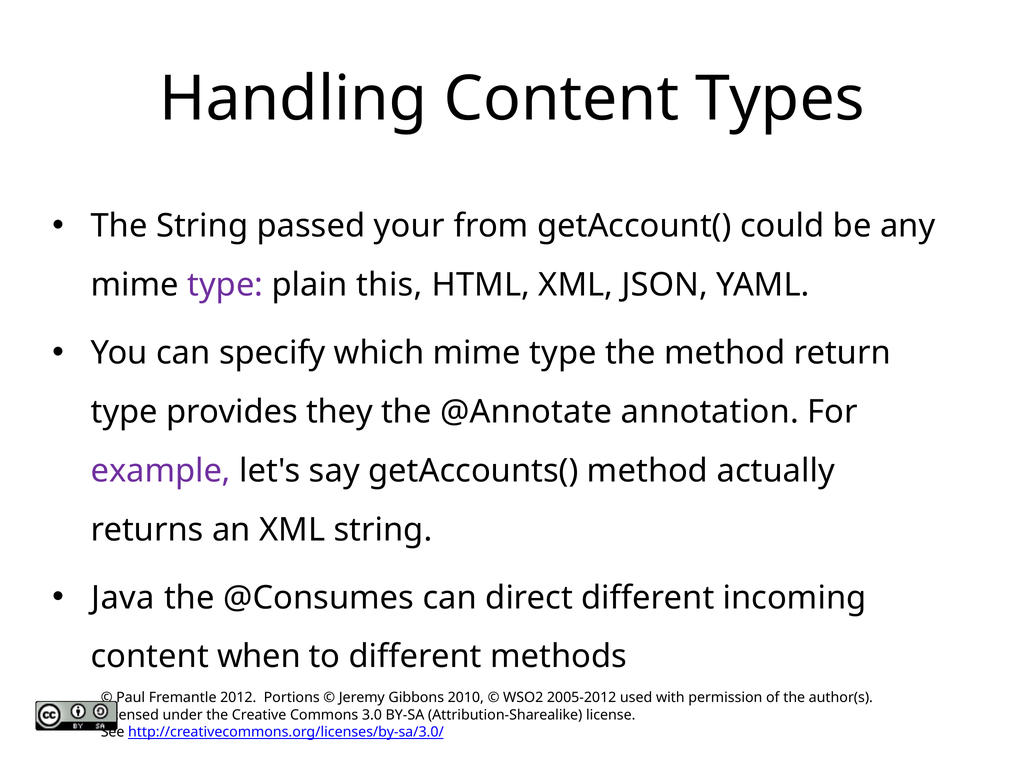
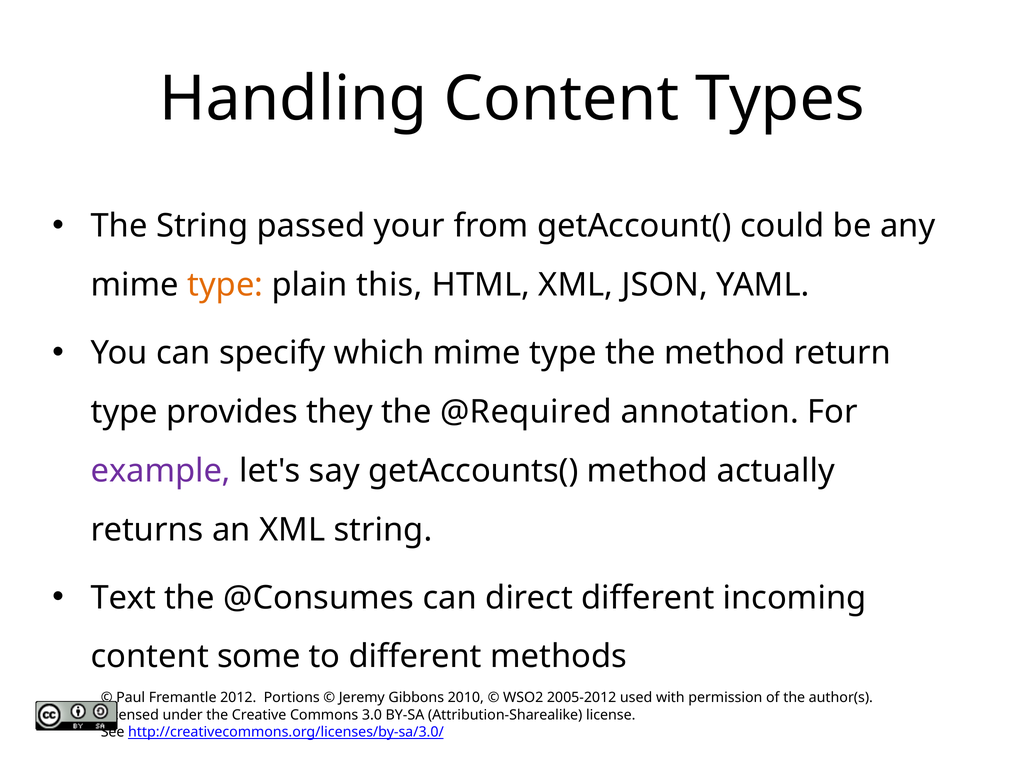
type at (225, 285) colour: purple -> orange
@Annotate: @Annotate -> @Required
Java: Java -> Text
when: when -> some
